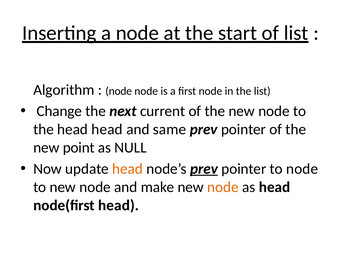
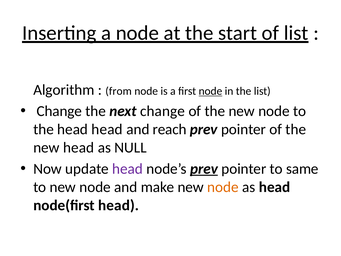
node at (119, 91): node -> from
node at (210, 91) underline: none -> present
next current: current -> change
same: same -> reach
new point: point -> head
head at (128, 169) colour: orange -> purple
to node: node -> same
